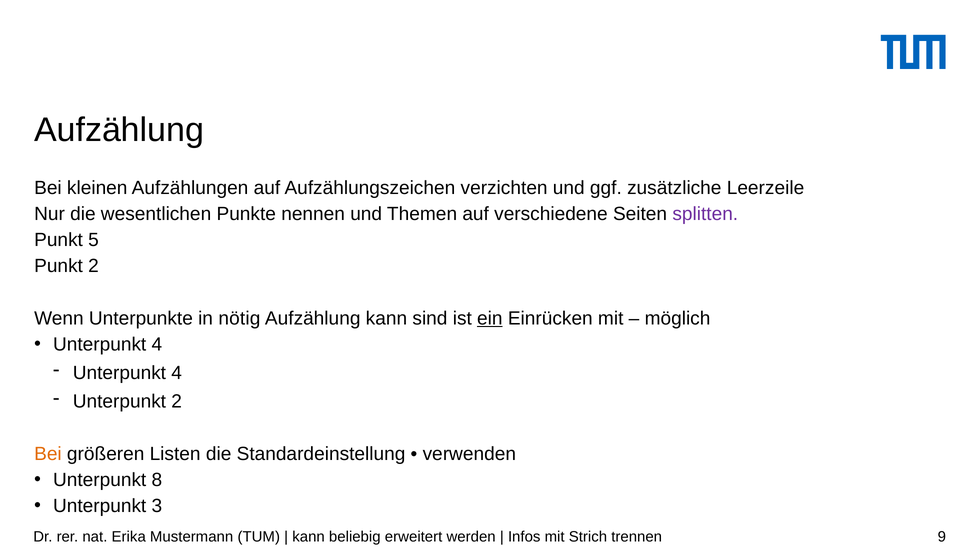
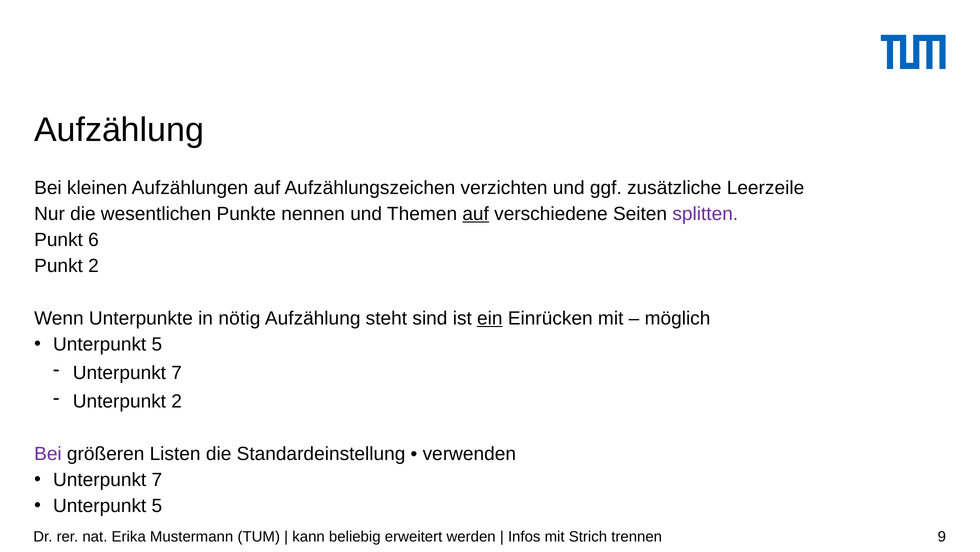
auf at (476, 214) underline: none -> present
5: 5 -> 6
Aufzählung kann: kann -> steht
4 at (157, 344): 4 -> 5
4 at (177, 373): 4 -> 7
Bei at (48, 453) colour: orange -> purple
8 at (157, 479): 8 -> 7
3 at (157, 505): 3 -> 5
